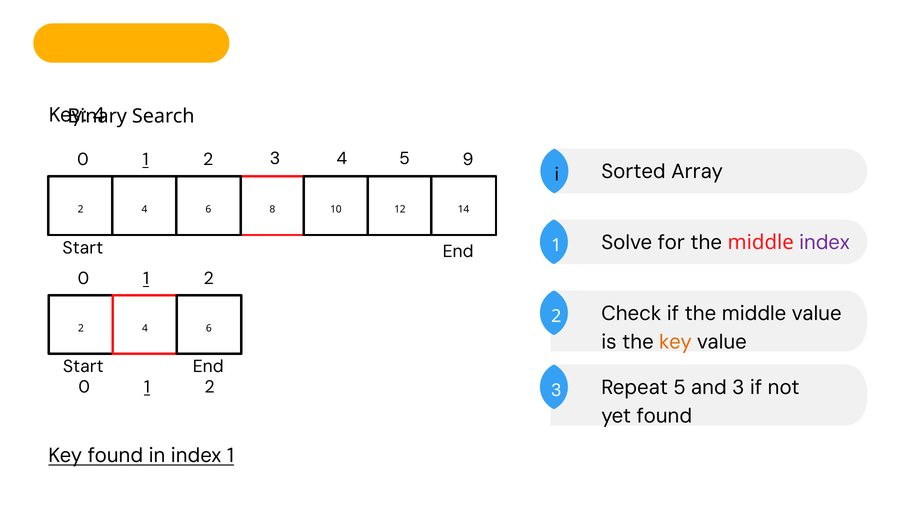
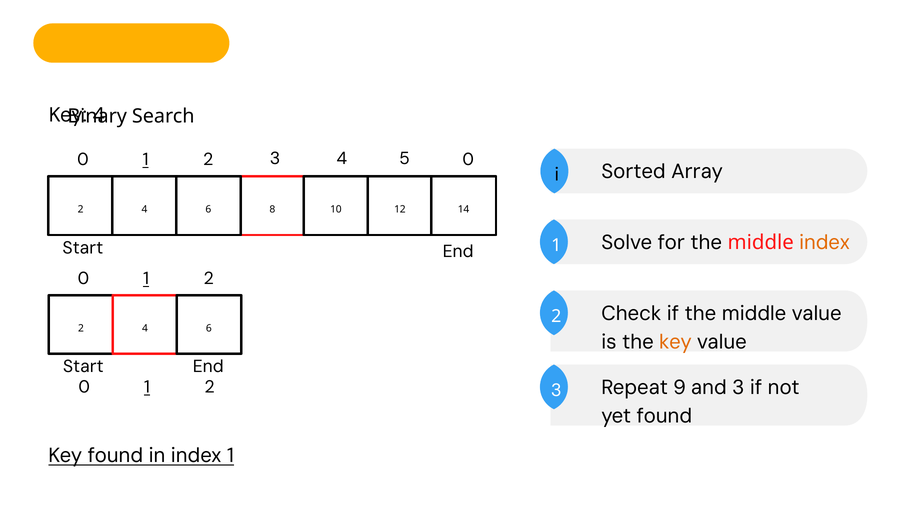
5 9: 9 -> 0
index at (825, 242) colour: purple -> orange
Repeat 5: 5 -> 9
